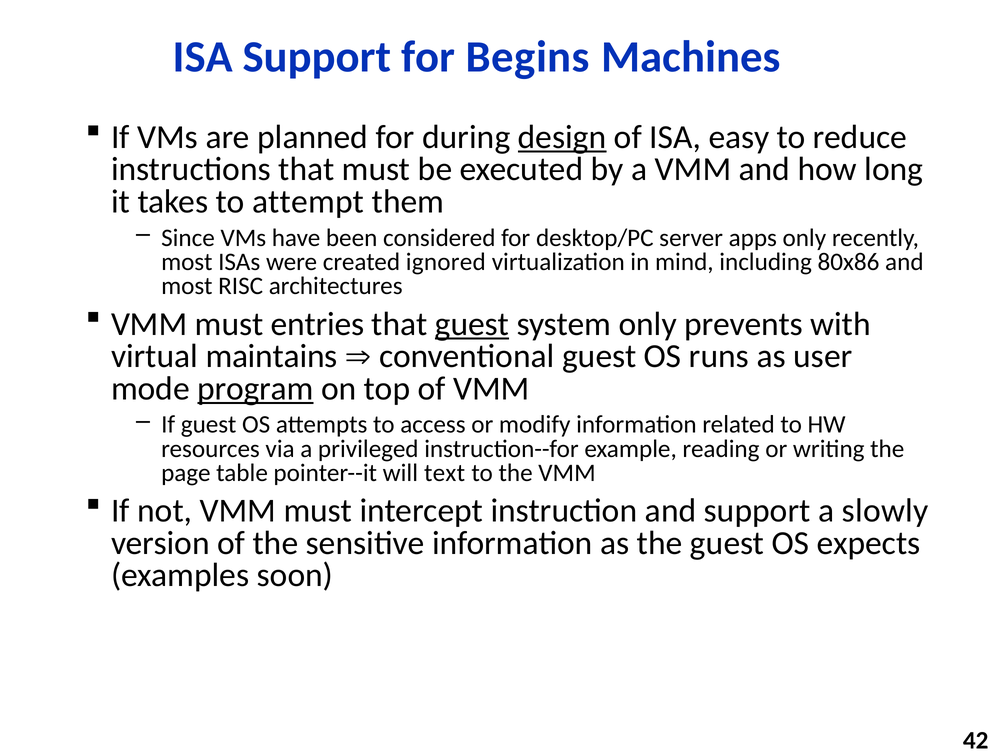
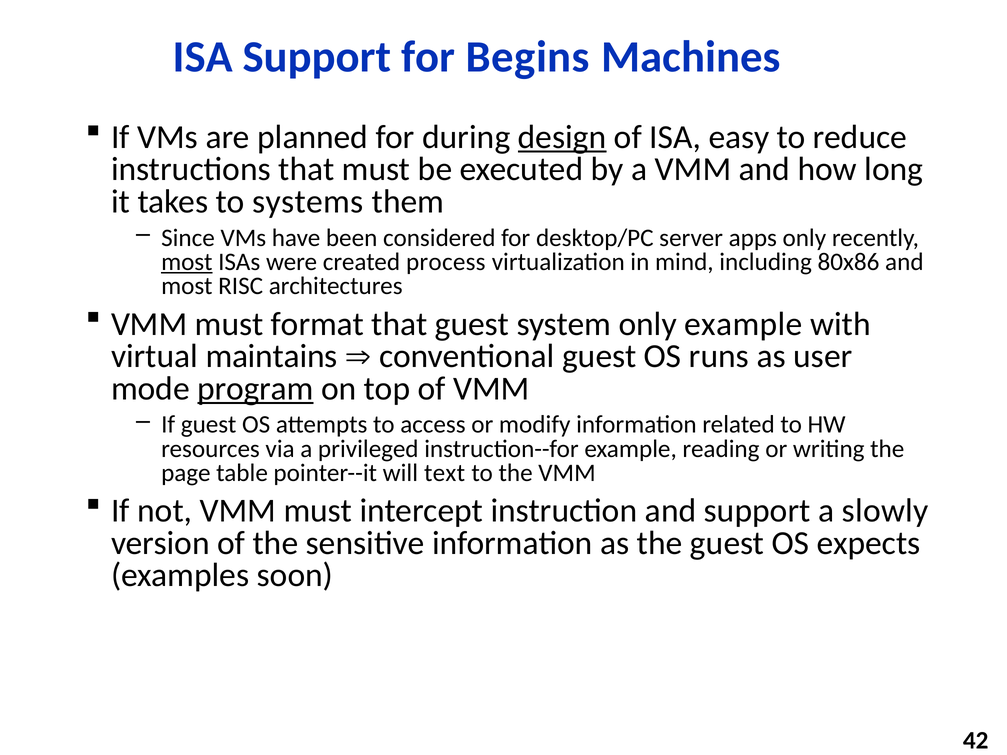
attempt: attempt -> systems
most at (187, 262) underline: none -> present
ignored: ignored -> process
entries: entries -> format
guest at (472, 324) underline: present -> none
only prevents: prevents -> example
